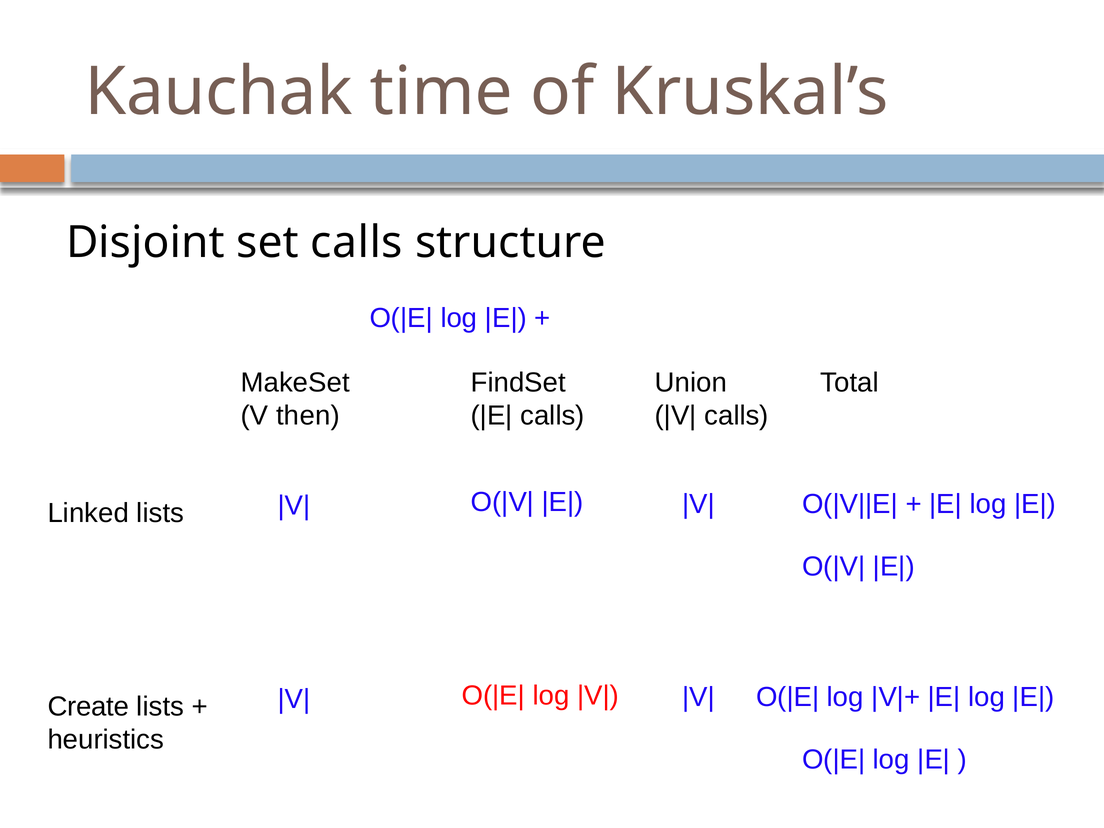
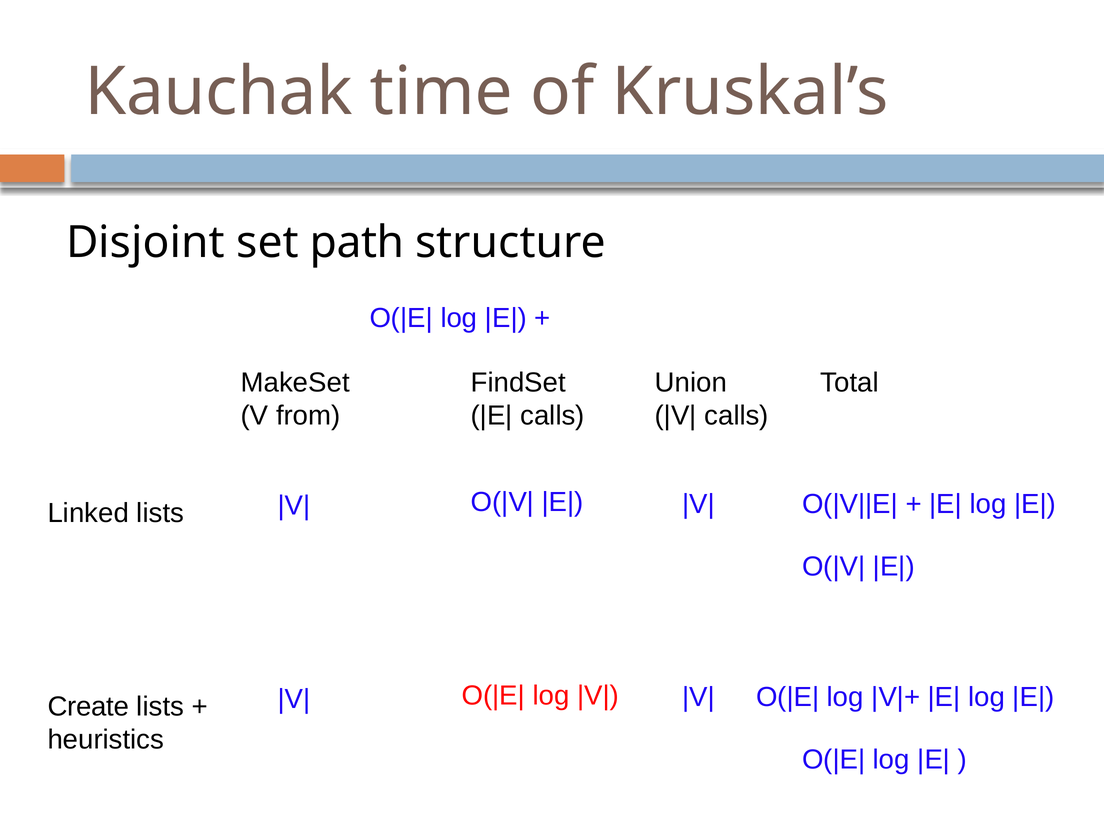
set calls: calls -> path
then: then -> from
